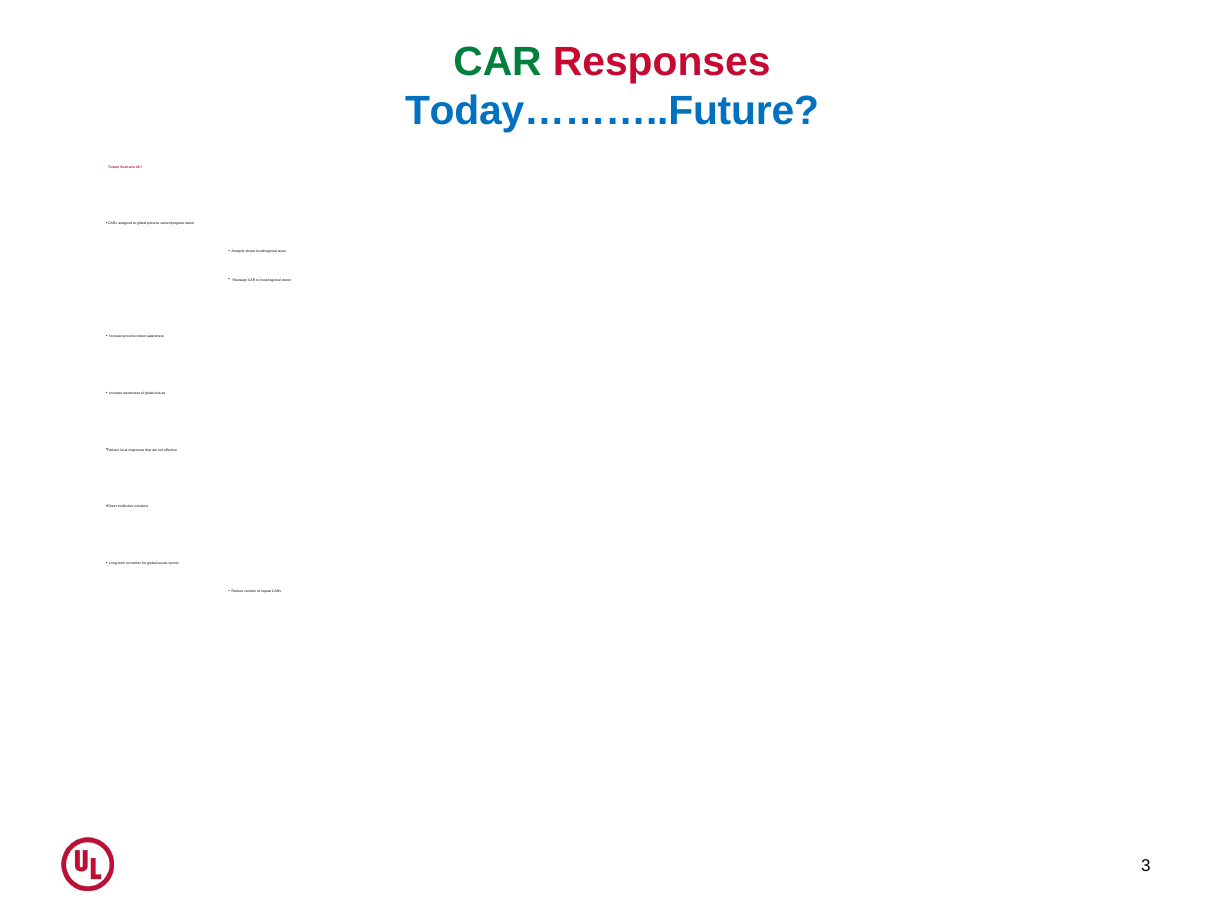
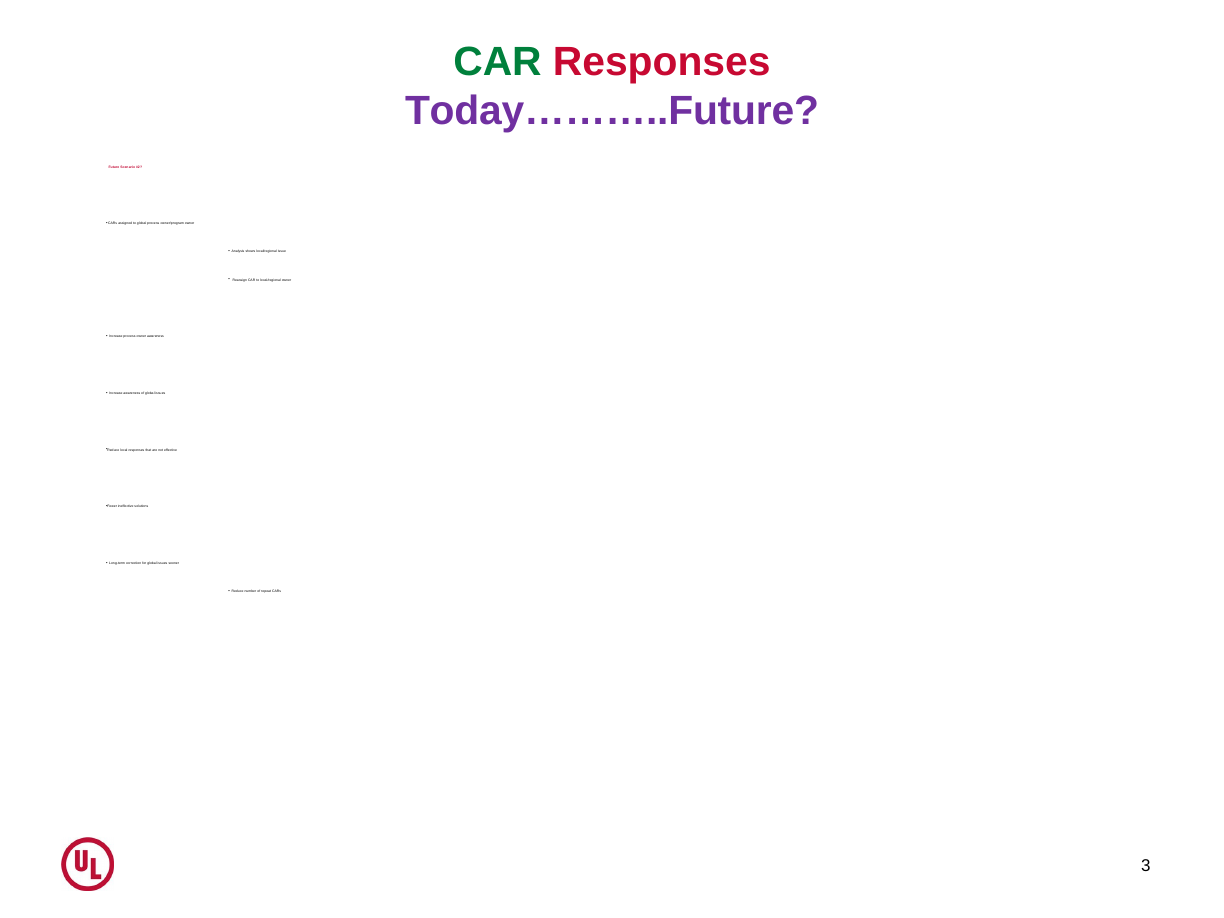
Today………..Future colour: blue -> purple
